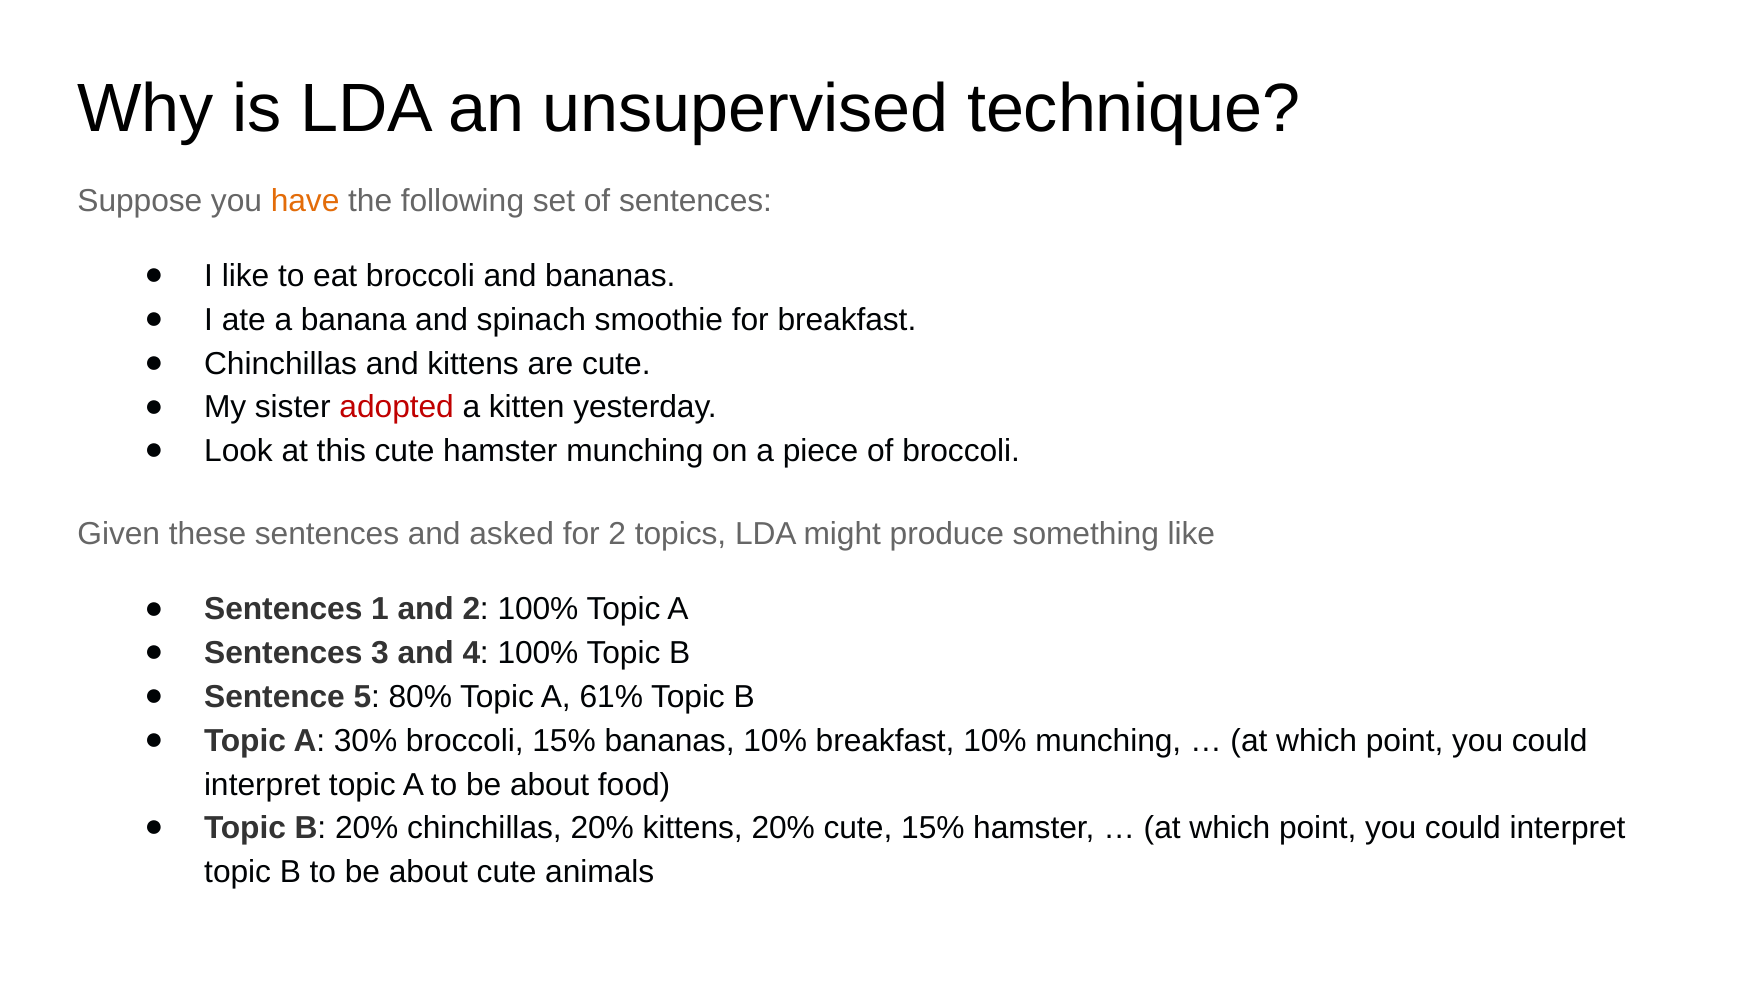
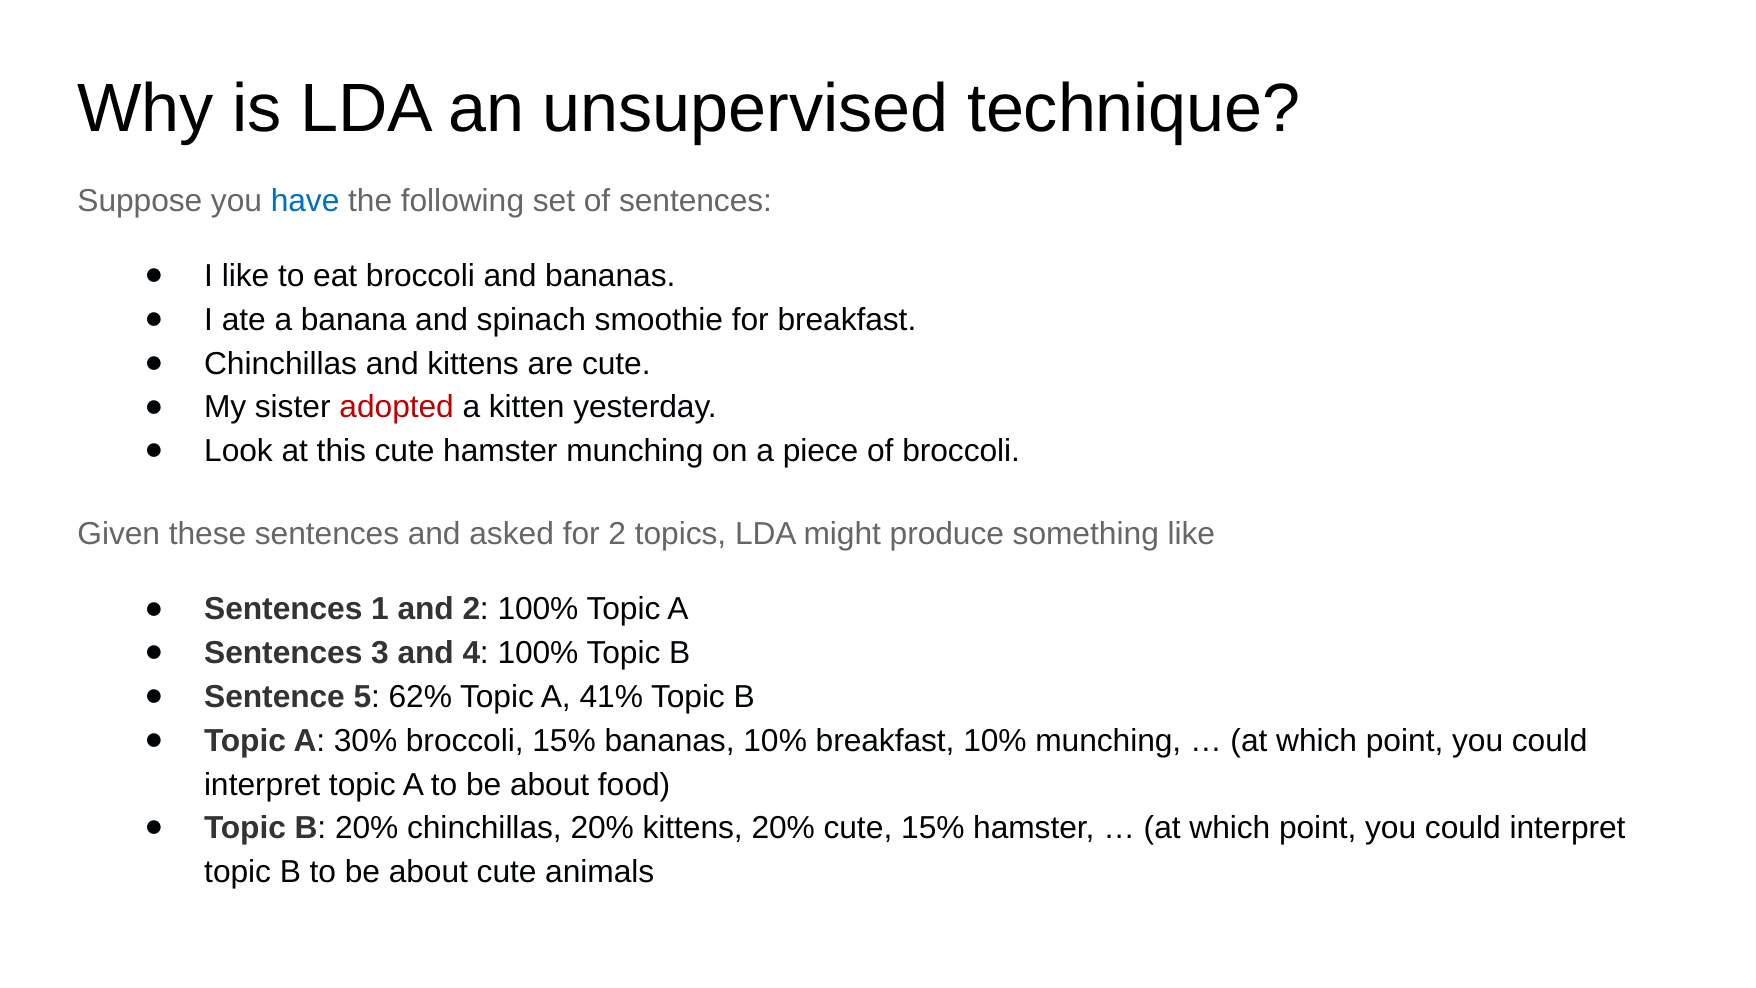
have colour: orange -> blue
80%: 80% -> 62%
61%: 61% -> 41%
